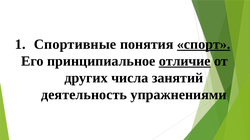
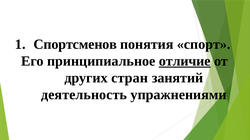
Спортивные: Спортивные -> Спортсменов
спорт underline: present -> none
числа: числа -> стран
